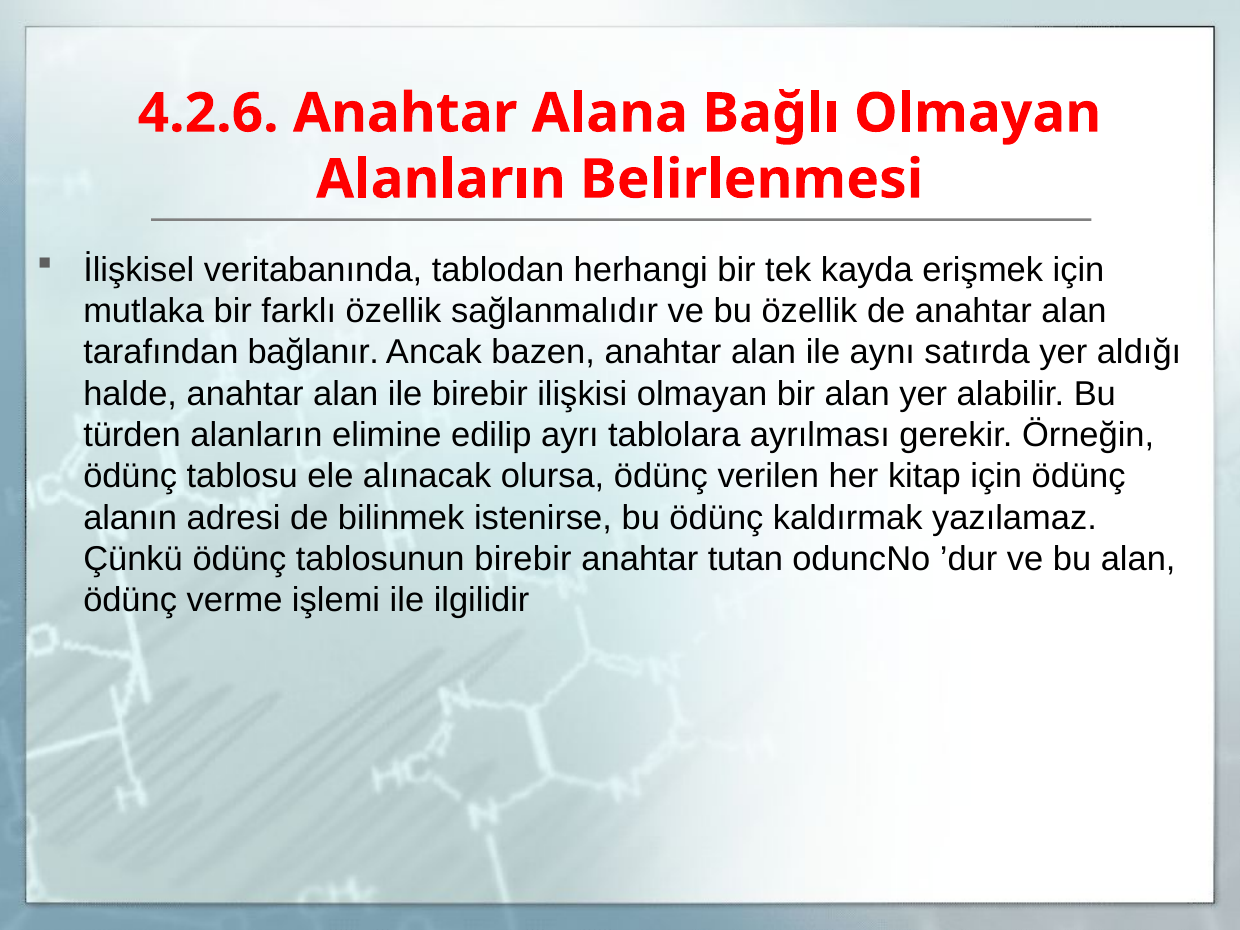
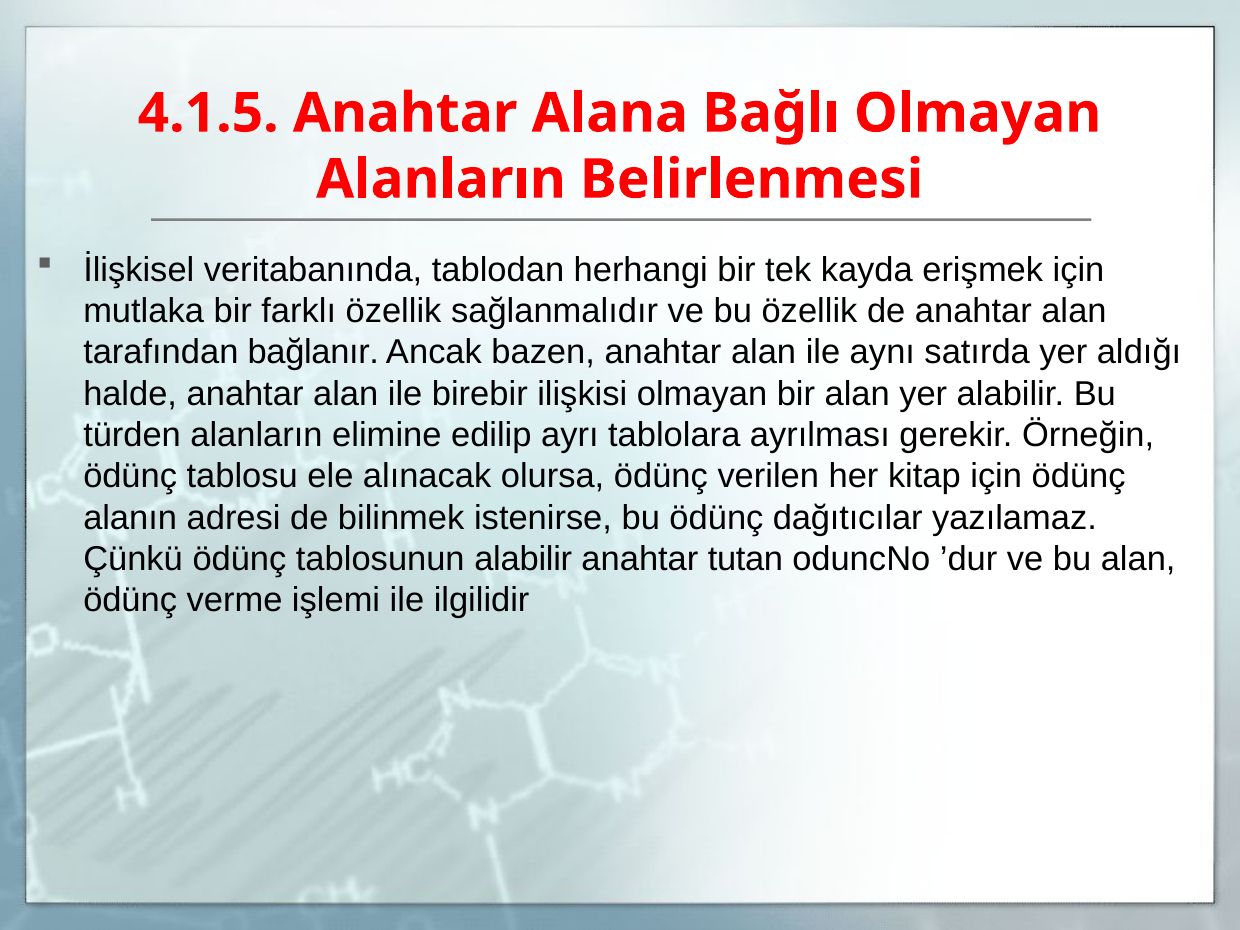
4.2.6: 4.2.6 -> 4.1.5
kaldırmak: kaldırmak -> dağıtıcılar
tablosunun birebir: birebir -> alabilir
